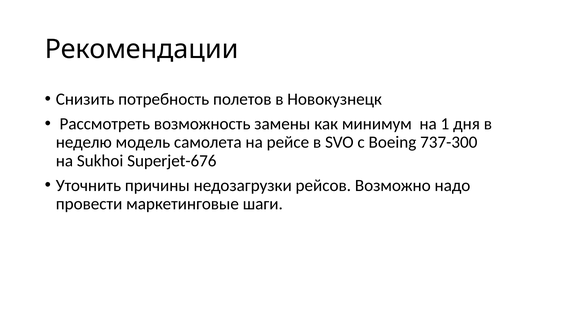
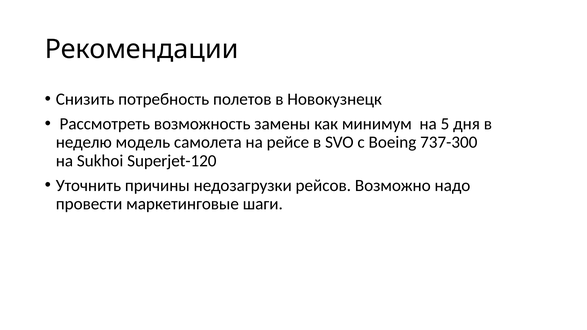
1: 1 -> 5
Superjet-676: Superjet-676 -> Superjet-120
